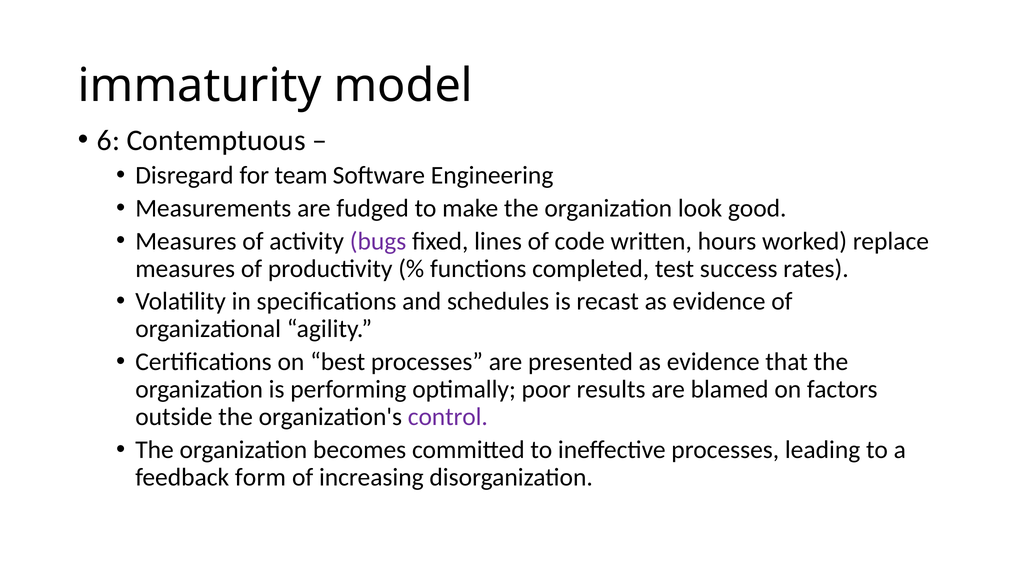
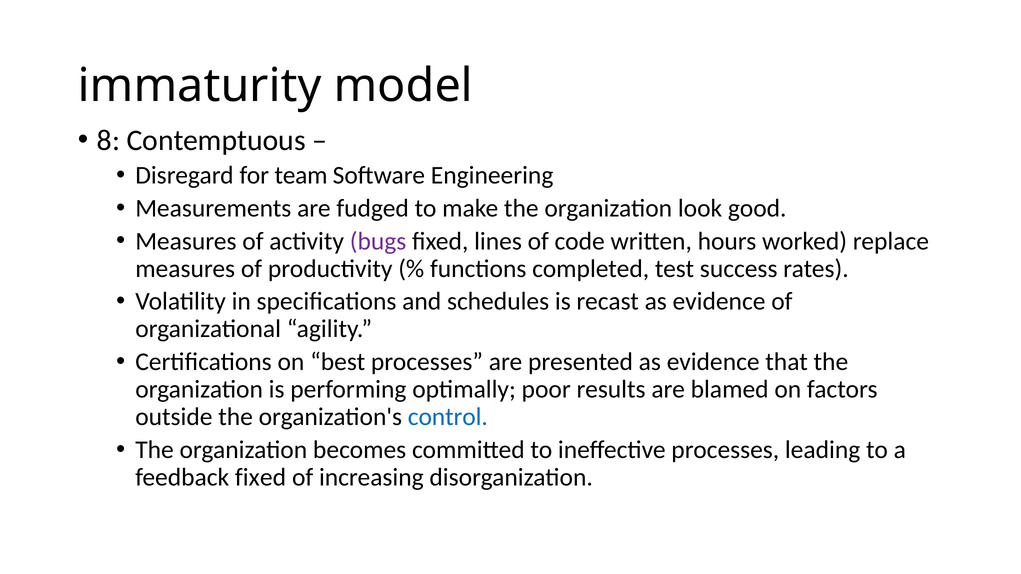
6: 6 -> 8
control colour: purple -> blue
feedback form: form -> fixed
